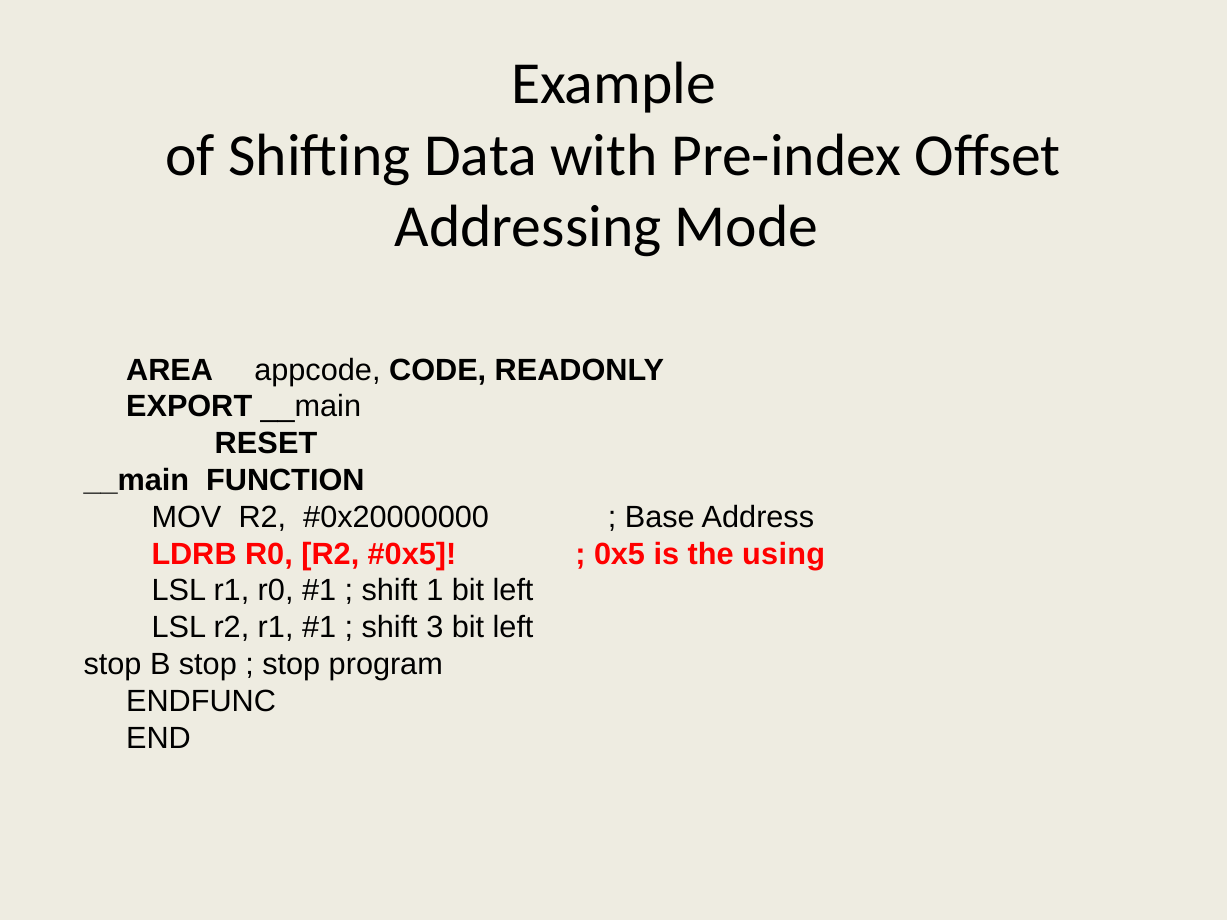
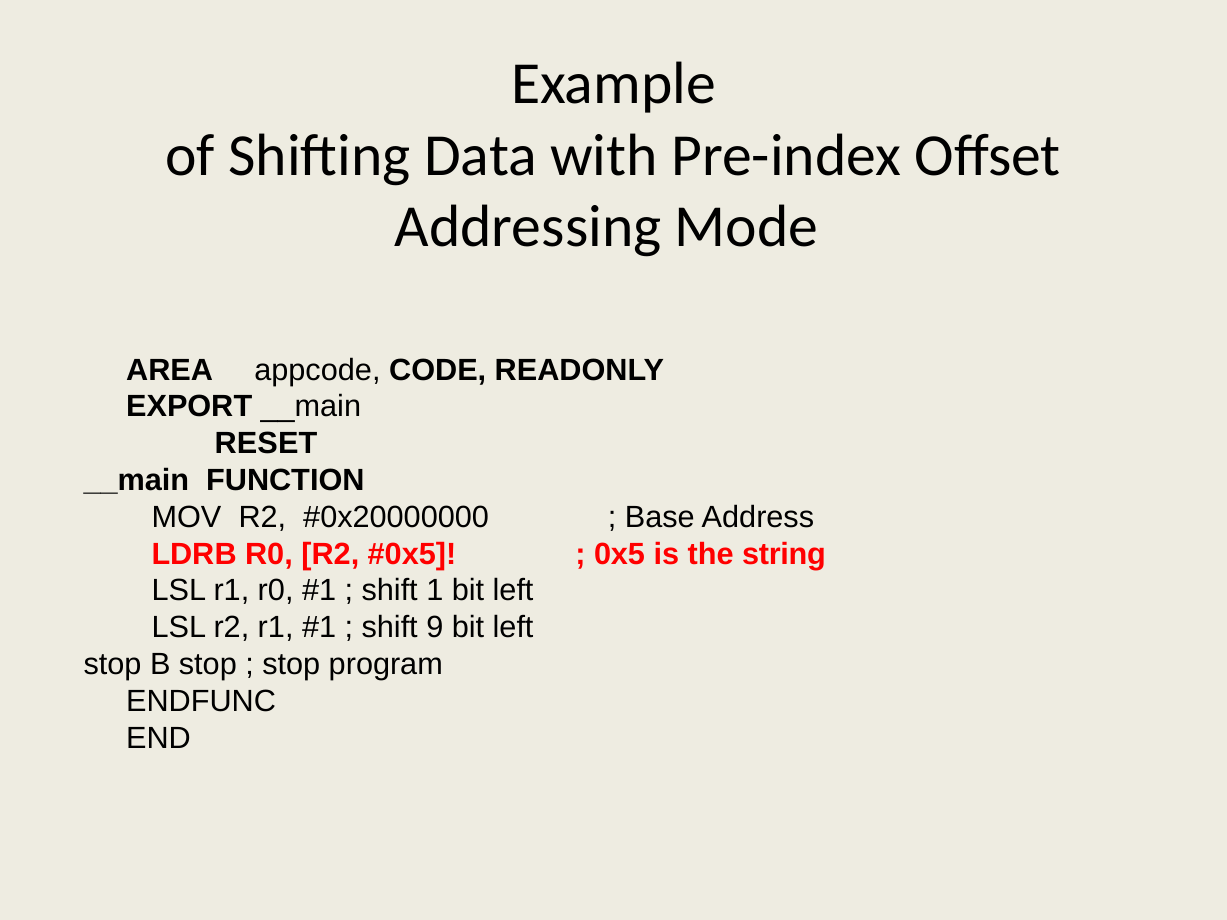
using: using -> string
3: 3 -> 9
